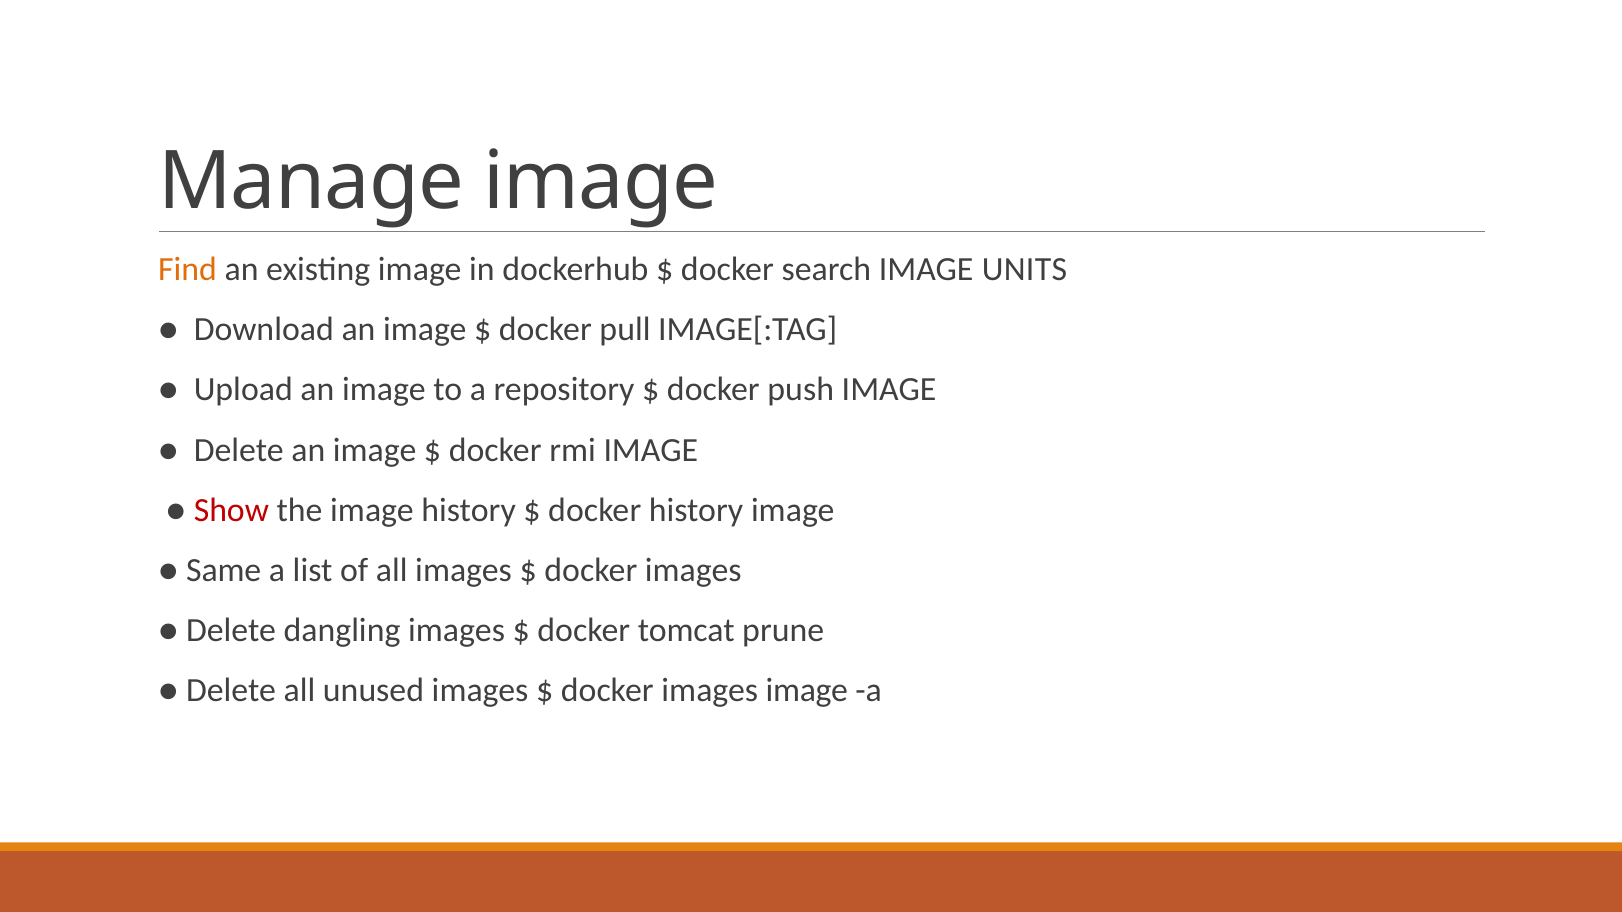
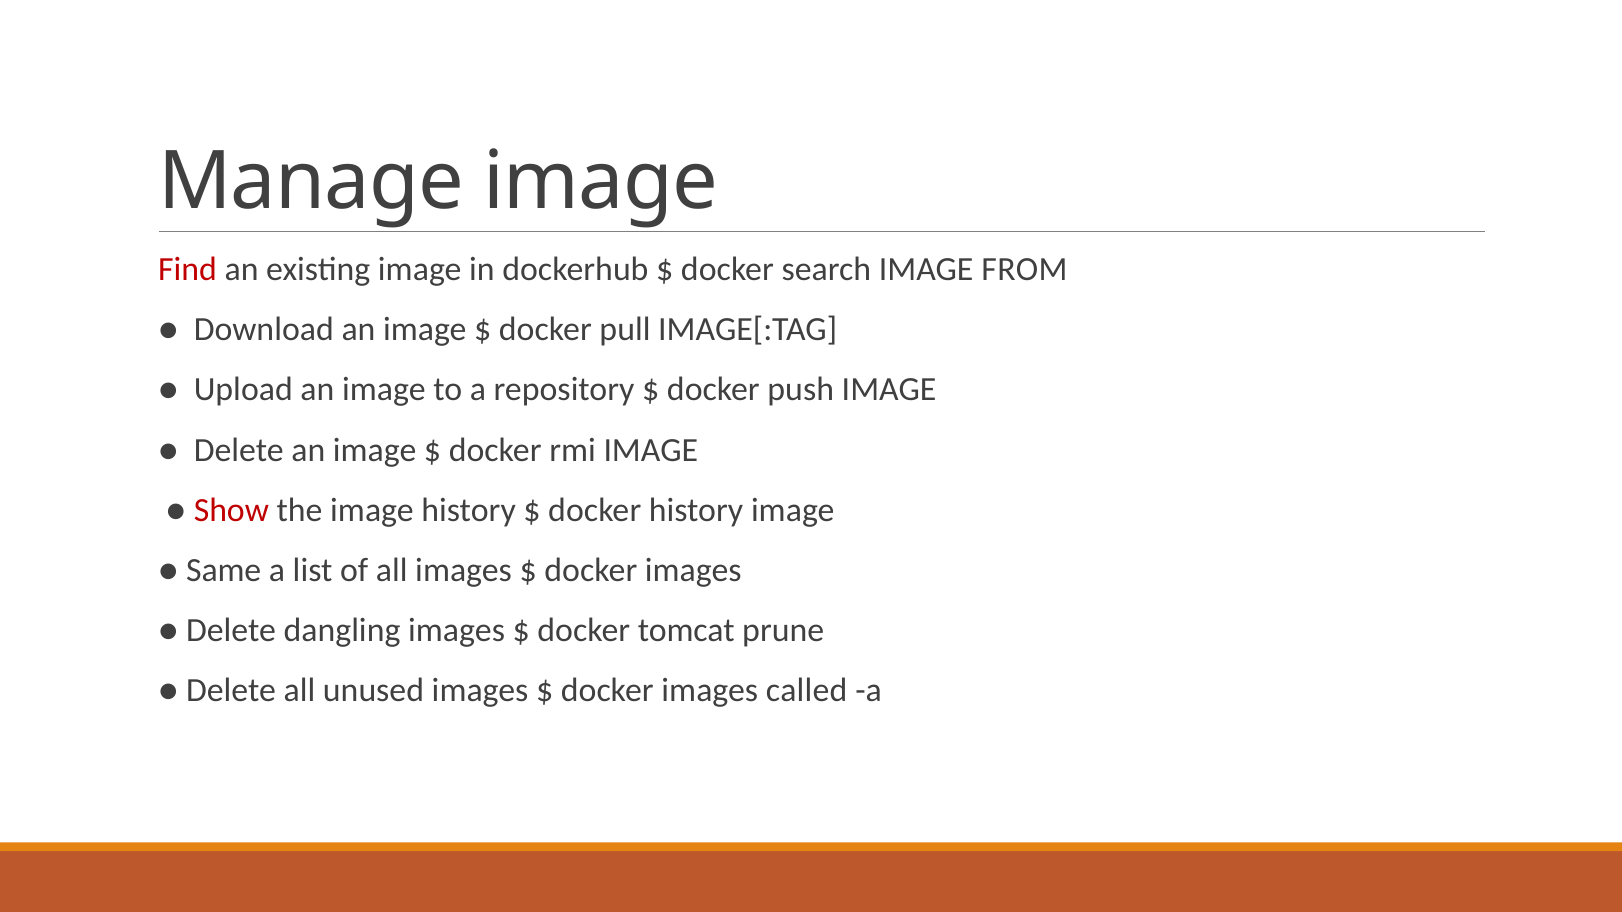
Find colour: orange -> red
UNITS: UNITS -> FROM
images image: image -> called
